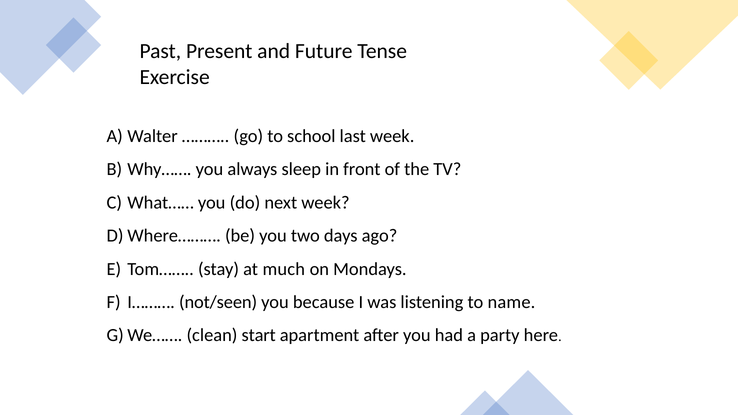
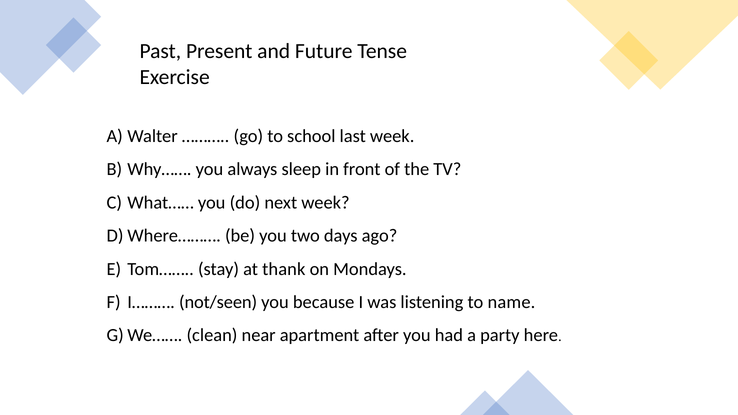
much: much -> thank
start: start -> near
